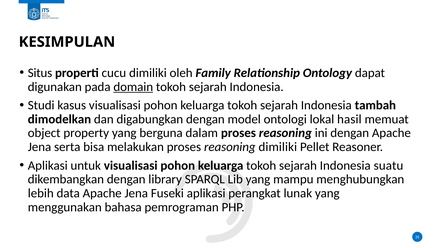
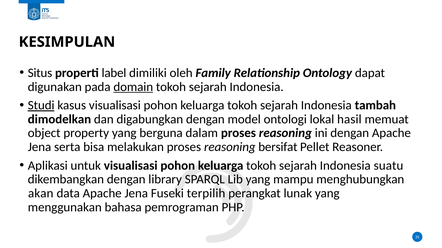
cucu: cucu -> label
Studi underline: none -> present
reasoning dimiliki: dimiliki -> bersifat
lebih: lebih -> akan
Fuseki aplikasi: aplikasi -> terpilih
